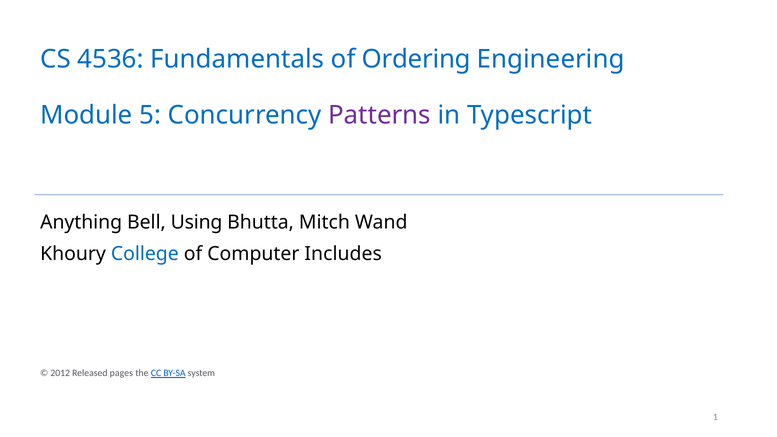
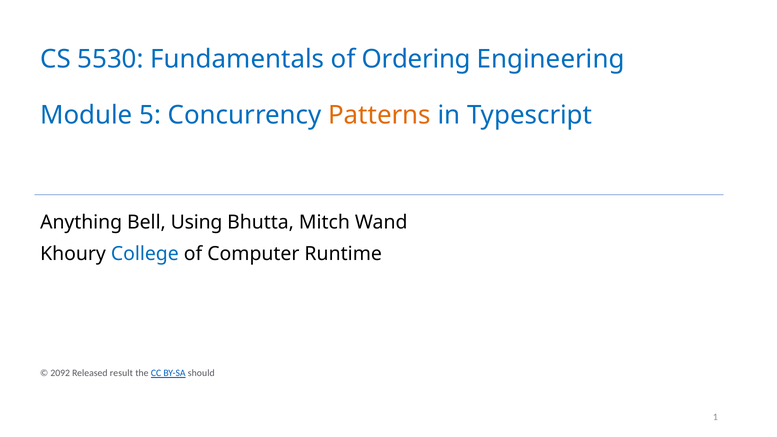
4536: 4536 -> 5530
Patterns colour: purple -> orange
Includes: Includes -> Runtime
2012: 2012 -> 2092
pages: pages -> result
system: system -> should
